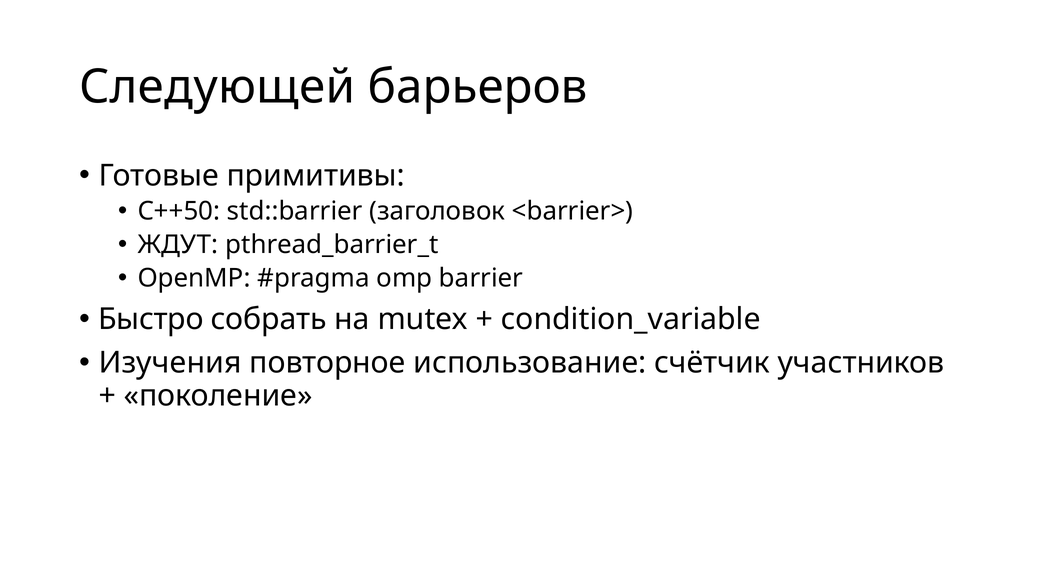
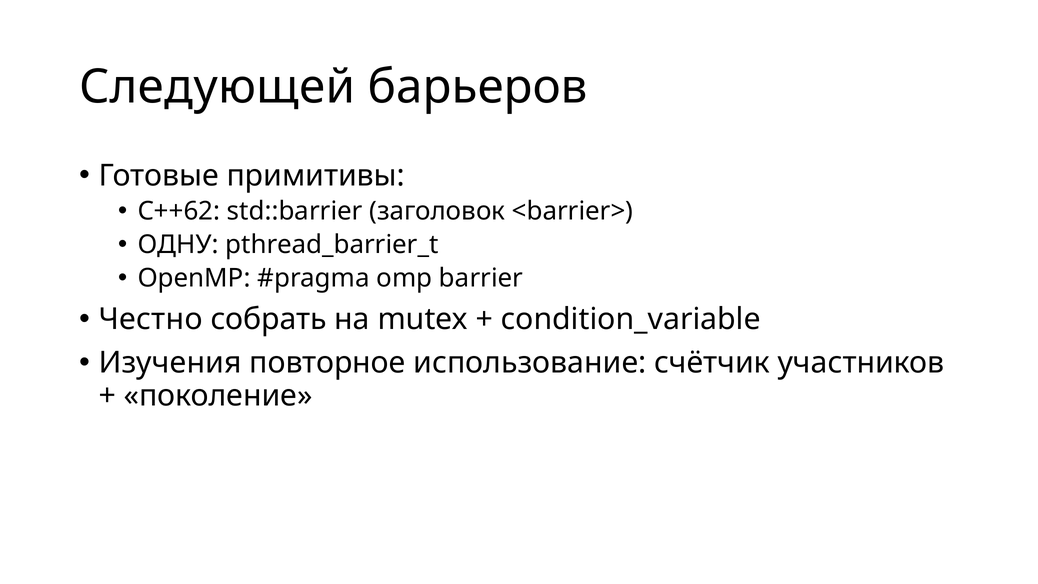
C++50: C++50 -> C++62
ЖДУТ: ЖДУТ -> ОДНУ
Быстро: Быстро -> Честно
